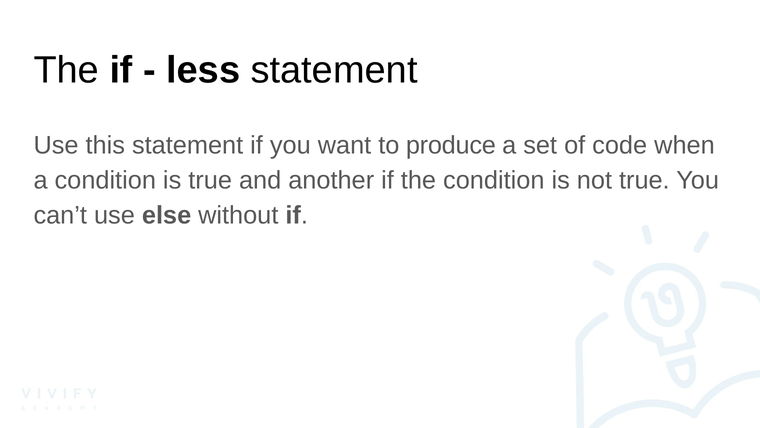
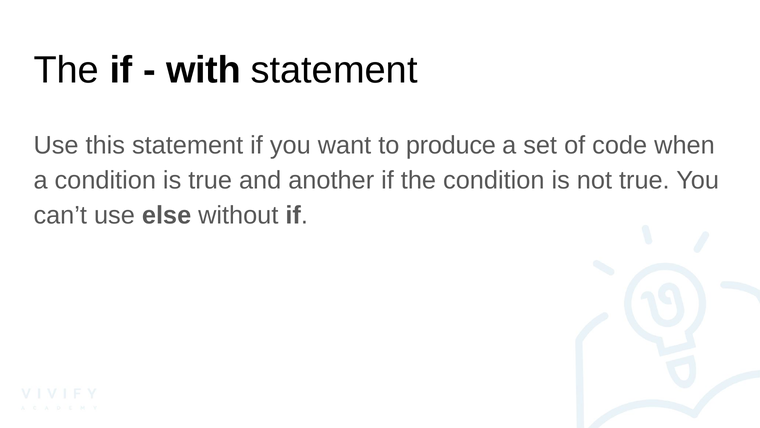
less: less -> with
